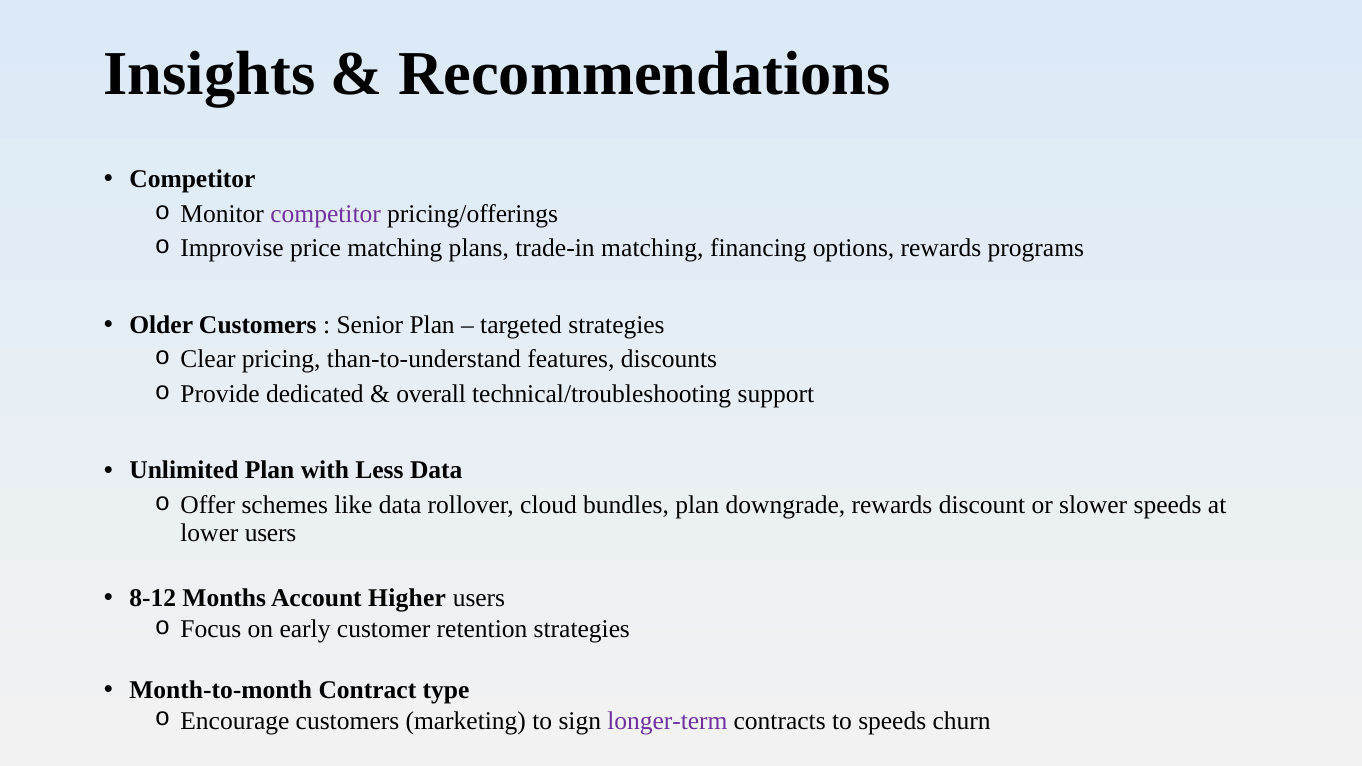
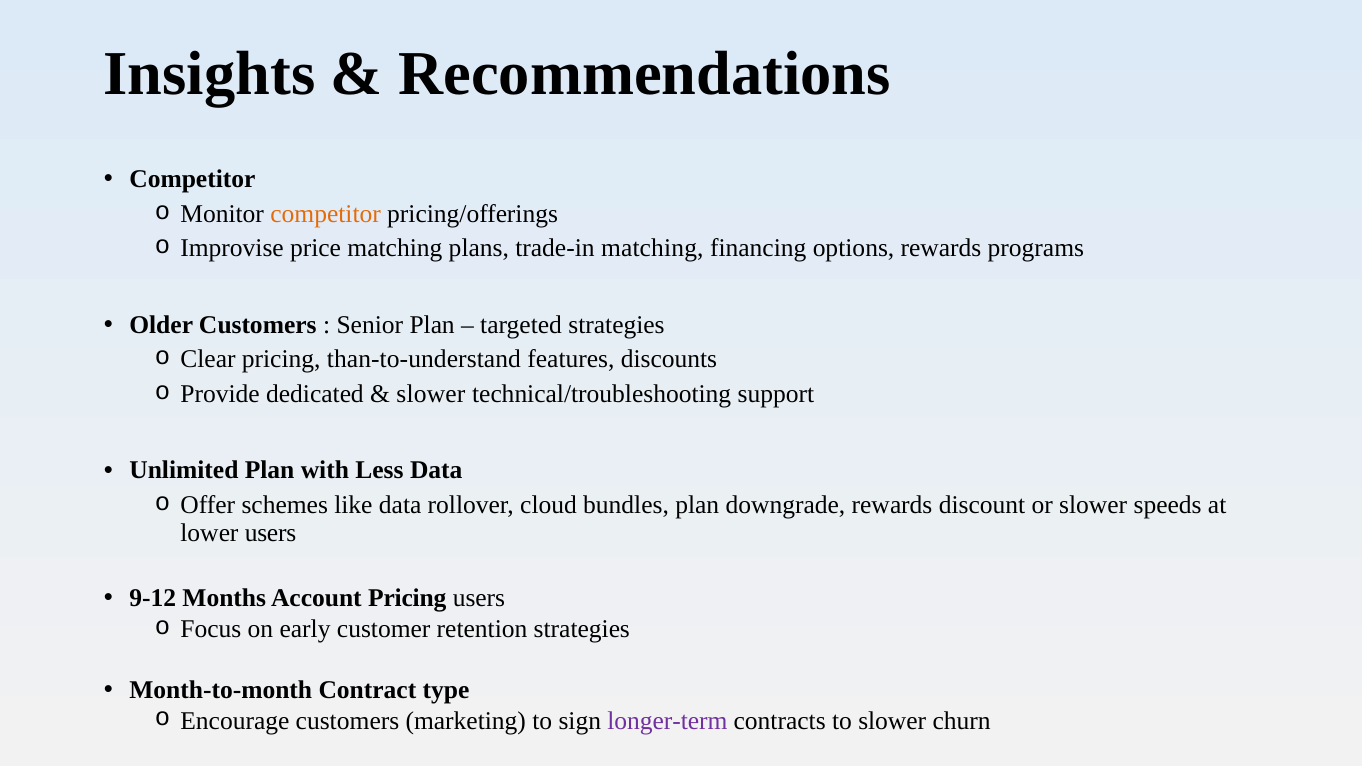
competitor at (326, 214) colour: purple -> orange
overall at (431, 394): overall -> slower
8-12: 8-12 -> 9-12
Account Higher: Higher -> Pricing
to speeds: speeds -> slower
